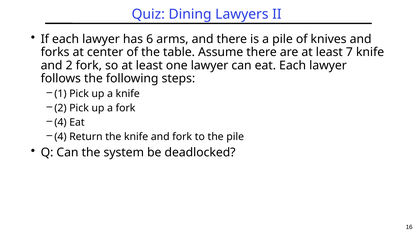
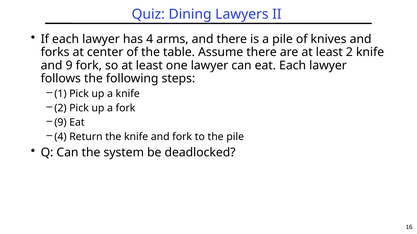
has 6: 6 -> 4
least 7: 7 -> 2
and 2: 2 -> 9
4 at (60, 123): 4 -> 9
